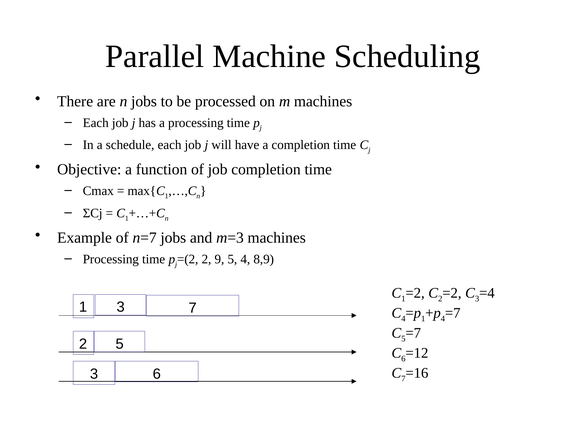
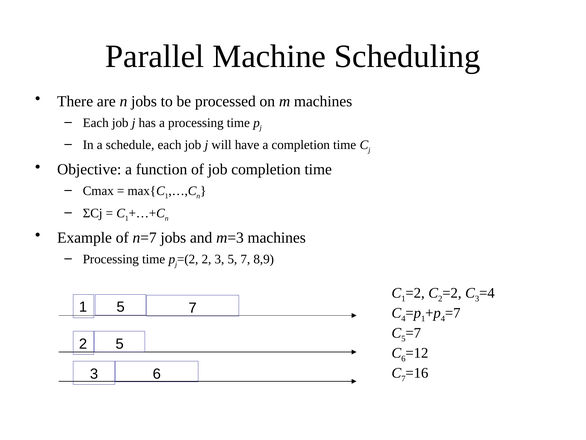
9 at (219, 259): 9 -> 3
5 4: 4 -> 7
1 3: 3 -> 5
